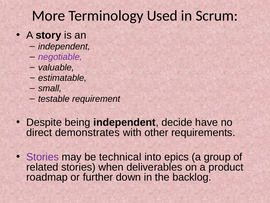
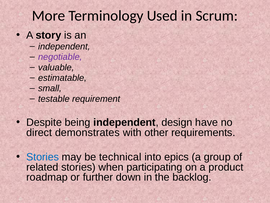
decide: decide -> design
Stories at (43, 157) colour: purple -> blue
deliverables: deliverables -> participating
